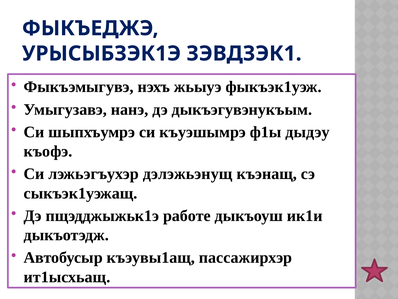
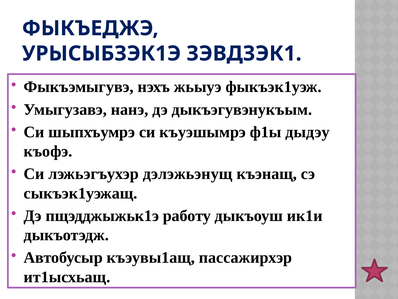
работе: работе -> работу
